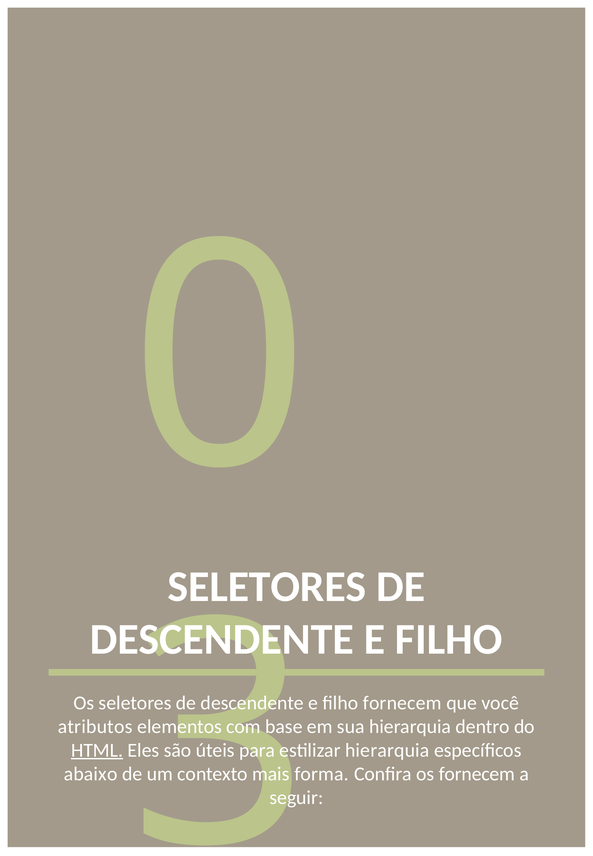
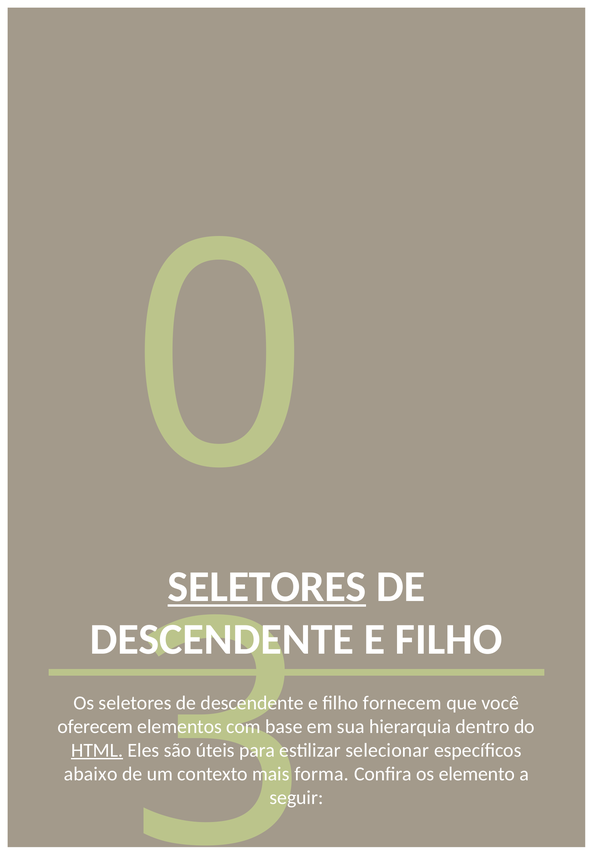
SELETORES at (267, 587) underline: none -> present
atributos: atributos -> oferecem
hierarquia at (387, 751): hierarquia -> selecionar
os fornecem: fornecem -> elemento
